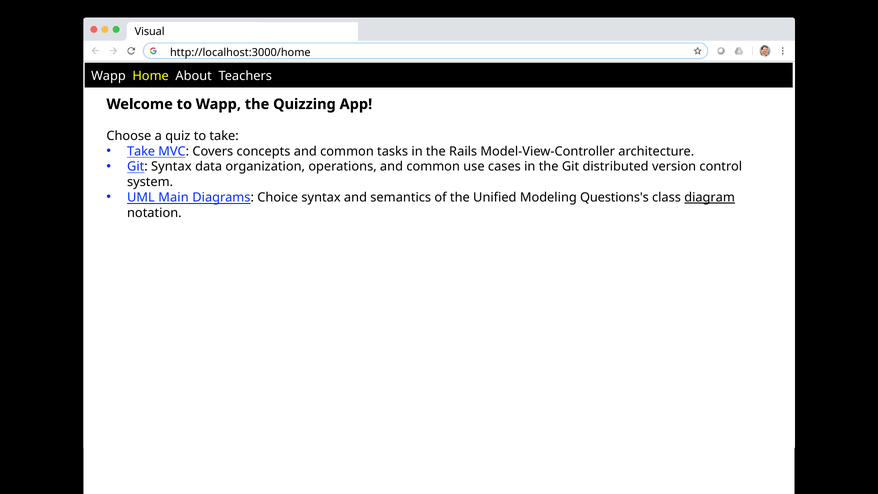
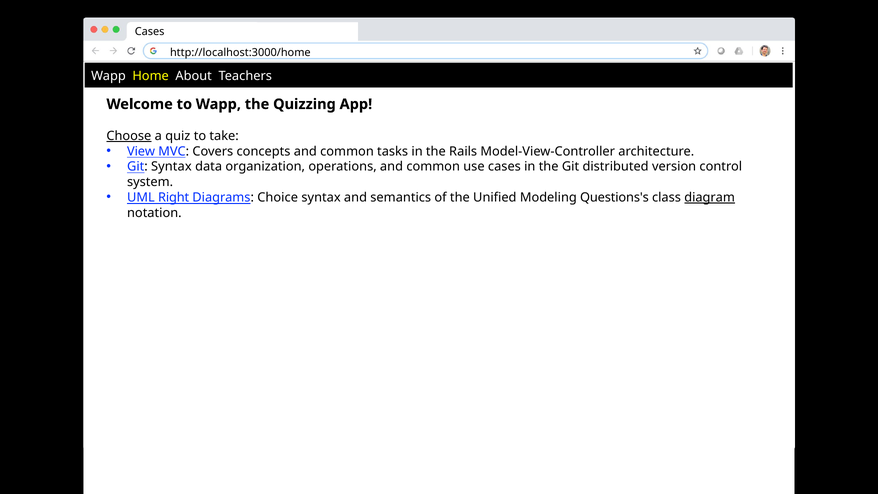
Visual at (150, 32): Visual -> Cases
Choose underline: none -> present
Take at (141, 151): Take -> View
Main: Main -> Right
